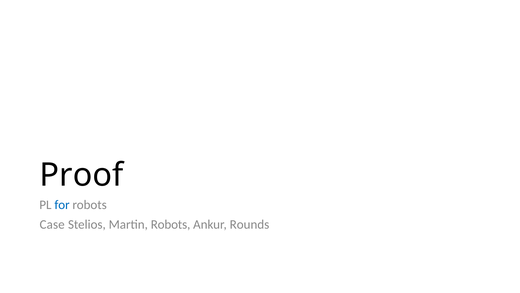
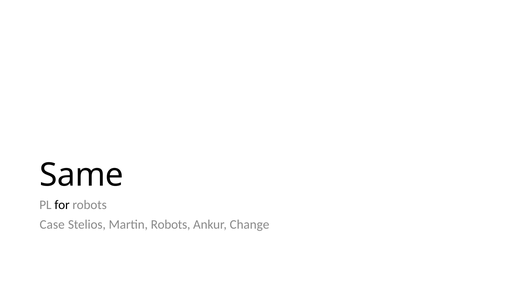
Proof: Proof -> Same
for colour: blue -> black
Rounds: Rounds -> Change
